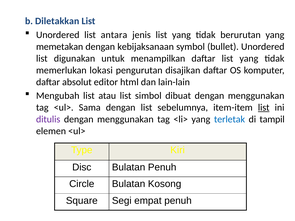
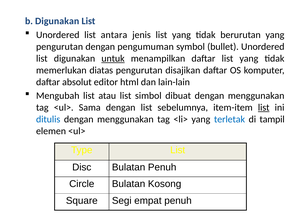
b Diletakkan: Diletakkan -> Digunakan
memetakan at (60, 47): memetakan -> pengurutan
kebijaksanaan: kebijaksanaan -> pengumuman
untuk underline: none -> present
lokasi: lokasi -> diatas
ditulis colour: purple -> blue
Type Kiri: Kiri -> List
